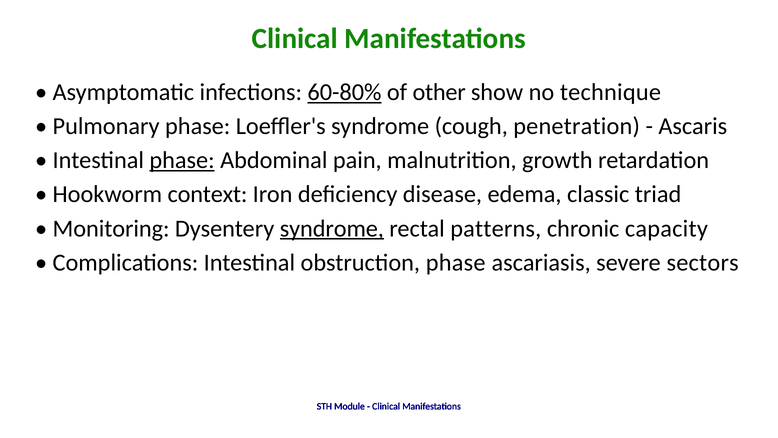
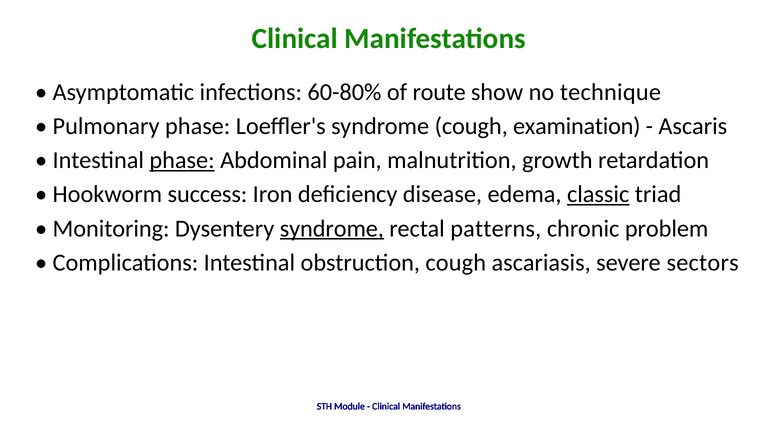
60-80% underline: present -> none
other: other -> route
penetration: penetration -> examination
context: context -> success
classic underline: none -> present
capacity: capacity -> problem
obstruction phase: phase -> cough
